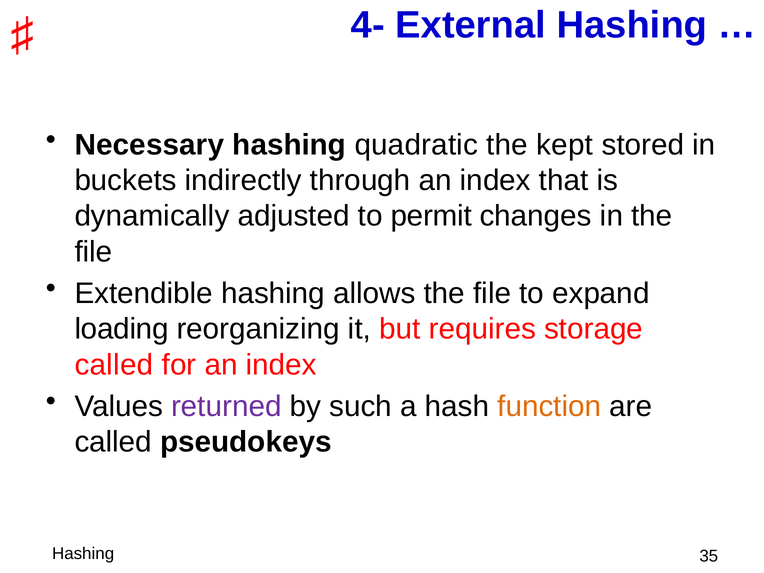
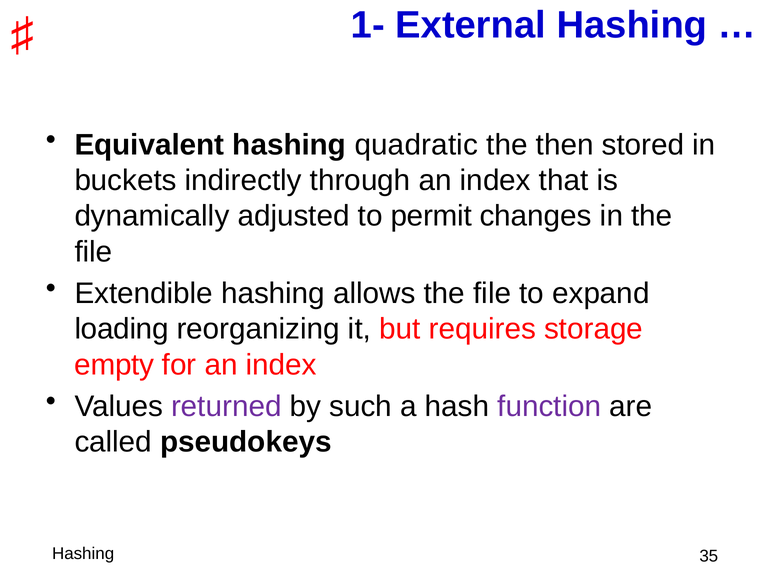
4-: 4- -> 1-
Necessary: Necessary -> Equivalent
kept: kept -> then
called at (114, 365): called -> empty
function colour: orange -> purple
